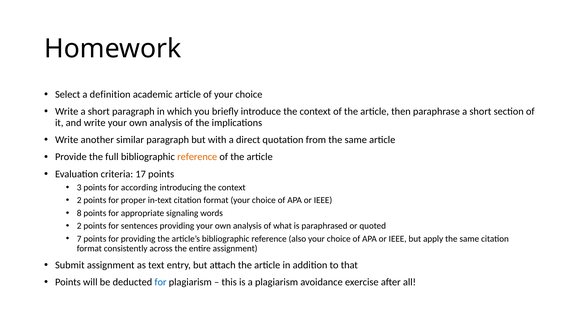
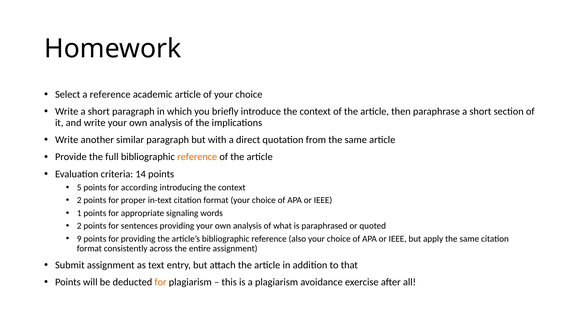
a definition: definition -> reference
17: 17 -> 14
3: 3 -> 5
8: 8 -> 1
7: 7 -> 9
for at (161, 282) colour: blue -> orange
